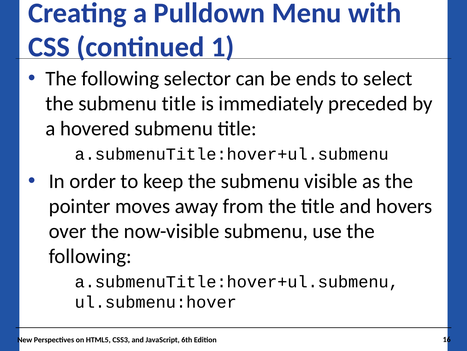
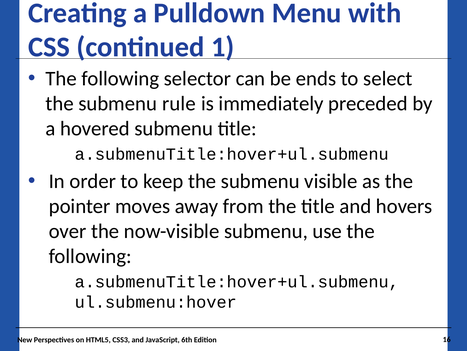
the submenu title: title -> rule
